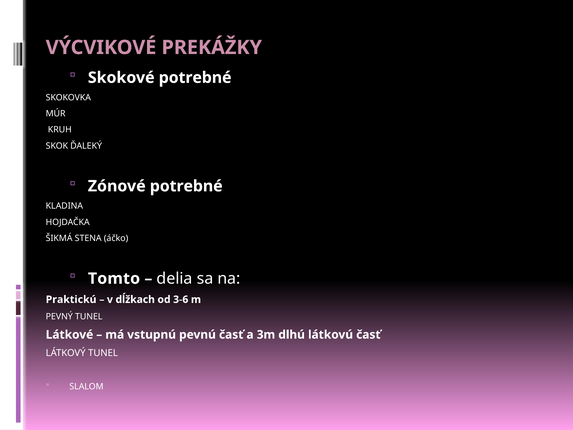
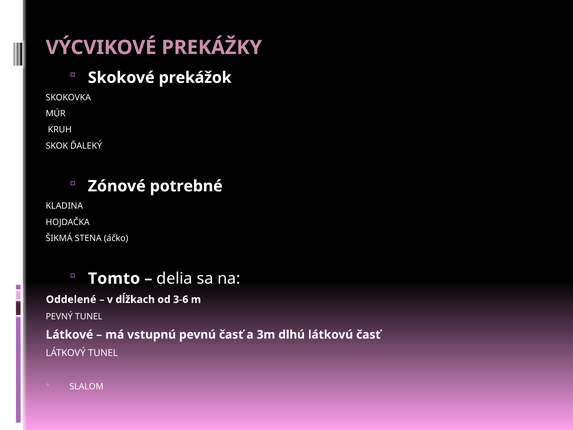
Skokové potrebné: potrebné -> prekážok
Praktickú: Praktickú -> Oddelené
